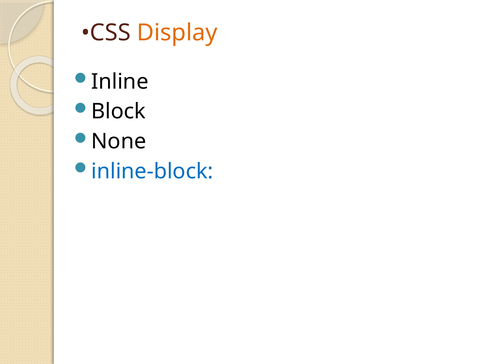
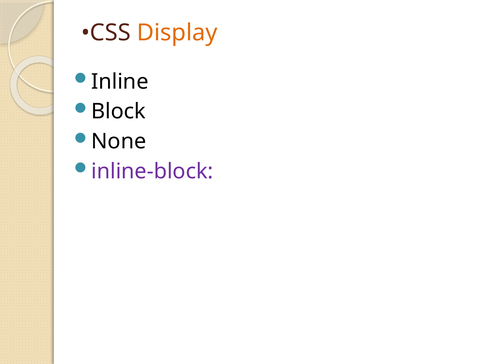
inline-block colour: blue -> purple
